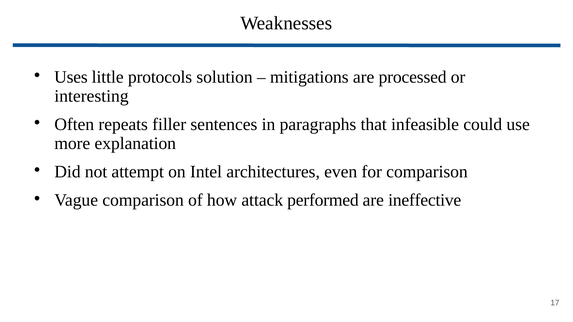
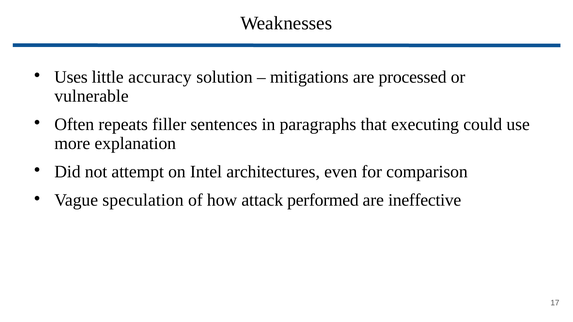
protocols: protocols -> accuracy
interesting: interesting -> vulnerable
infeasible: infeasible -> executing
Vague comparison: comparison -> speculation
